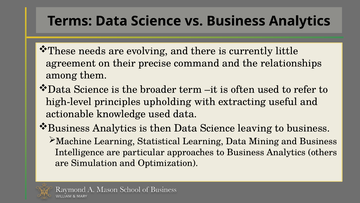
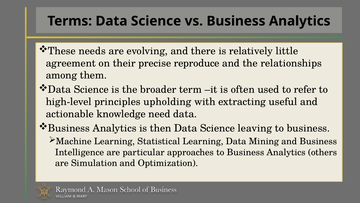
currently: currently -> relatively
command: command -> reproduce
knowledge used: used -> need
